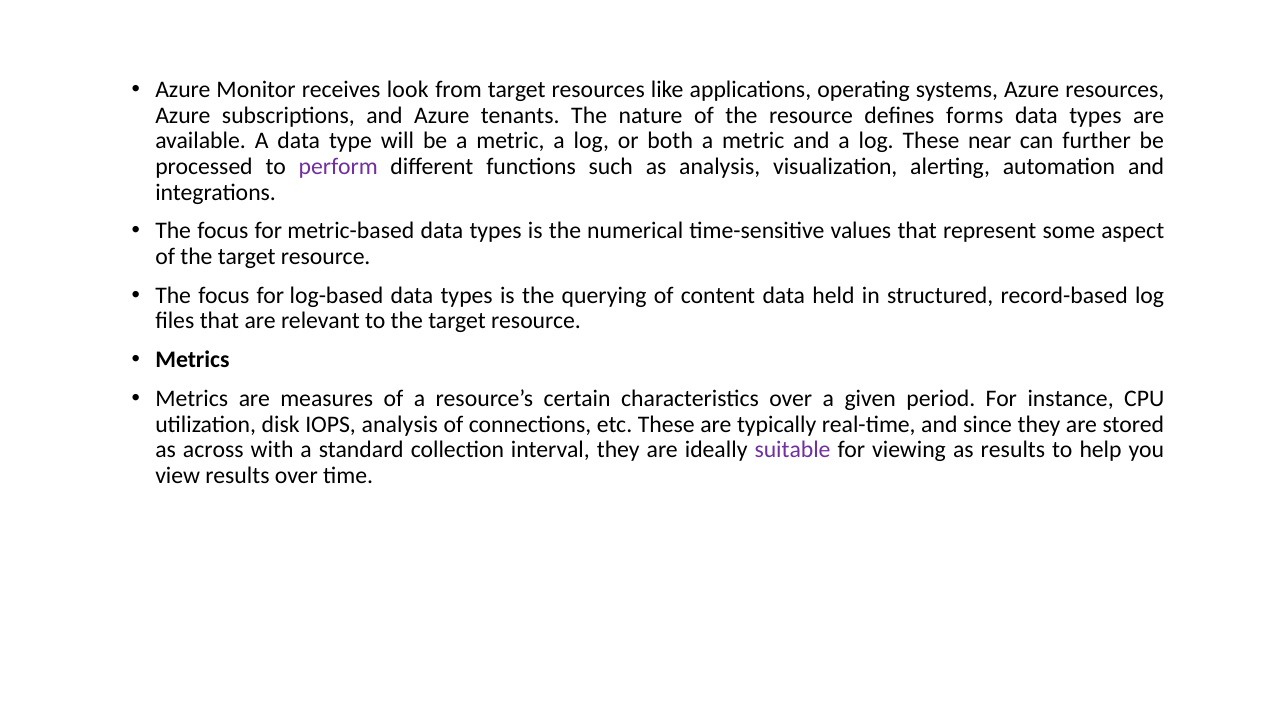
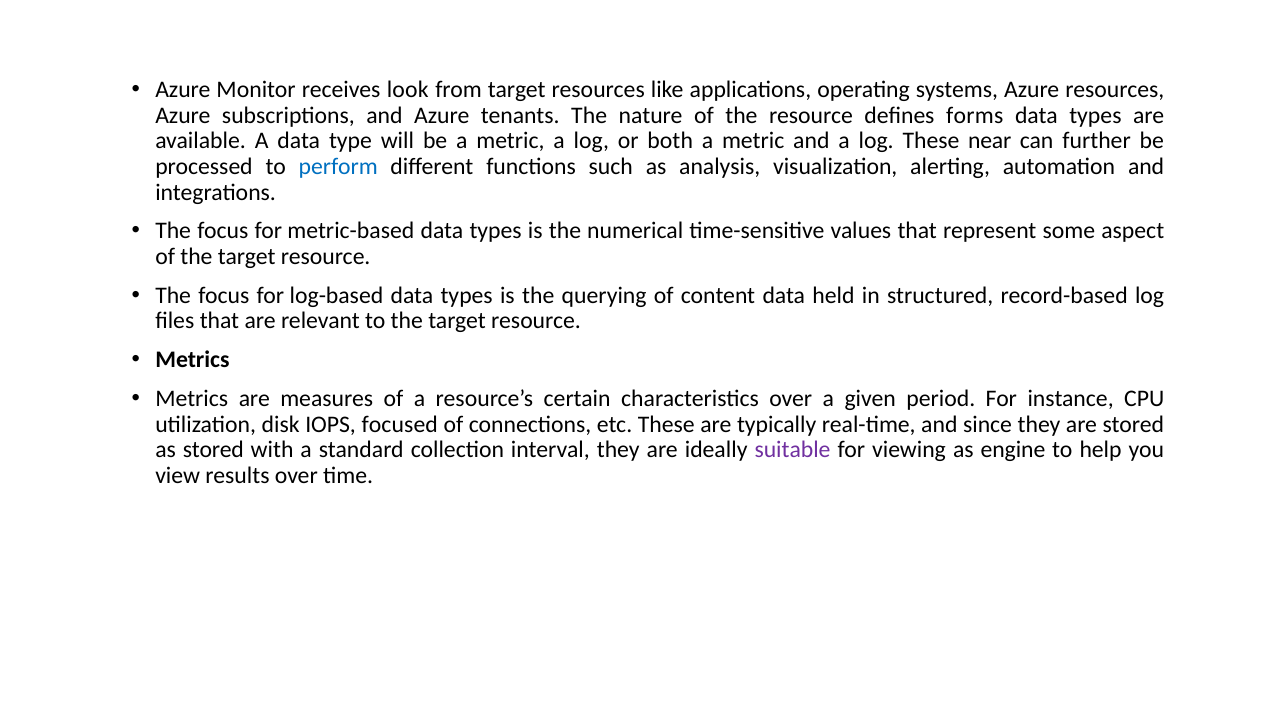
perform colour: purple -> blue
IOPS analysis: analysis -> focused
as across: across -> stored
as results: results -> engine
